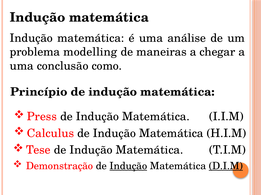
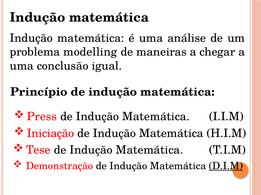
como: como -> igual
Calculus: Calculus -> Iniciação
Indução at (128, 167) underline: present -> none
